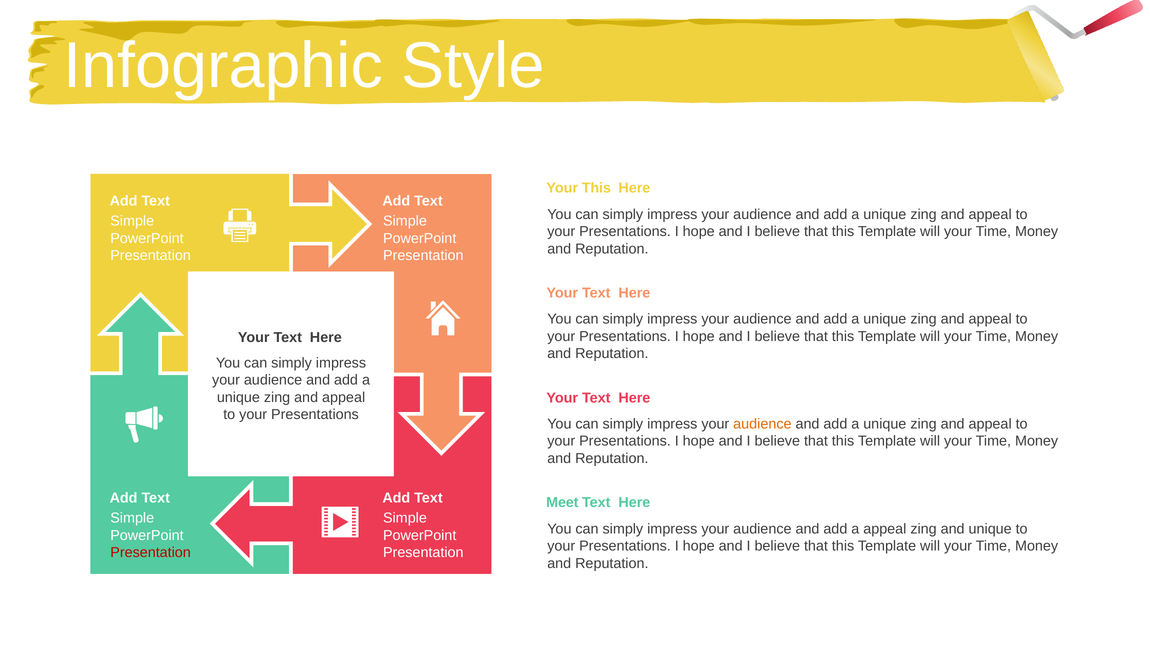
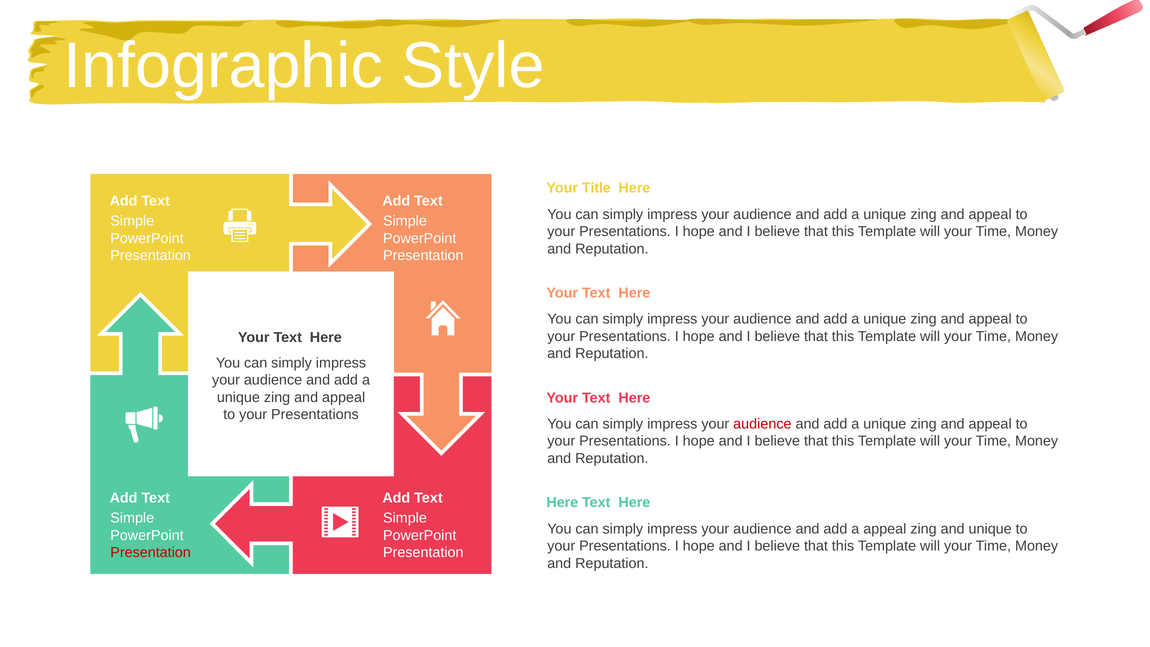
Your This: This -> Title
audience at (762, 424) colour: orange -> red
Meet at (562, 503): Meet -> Here
